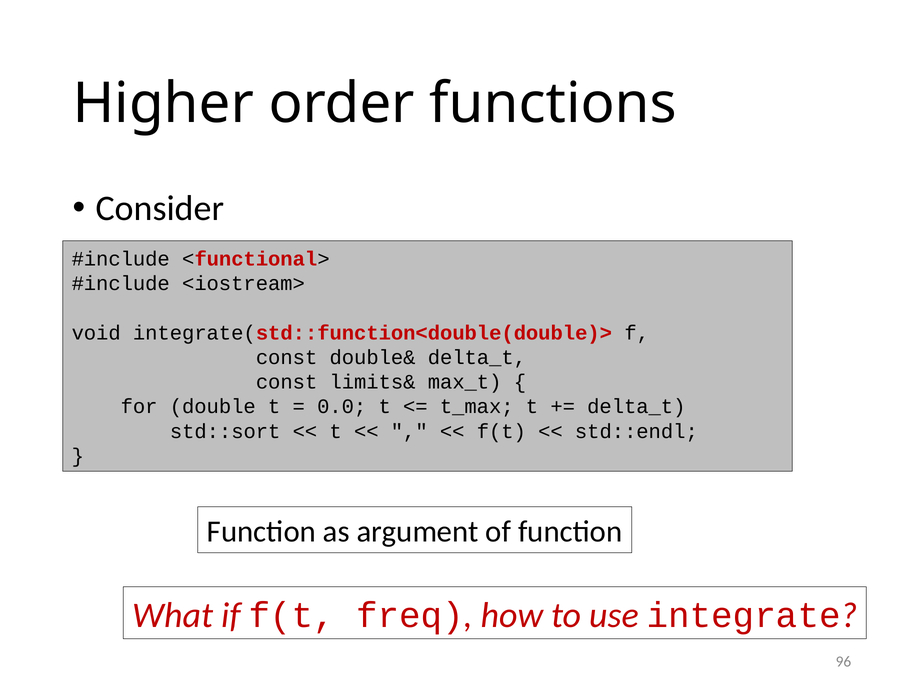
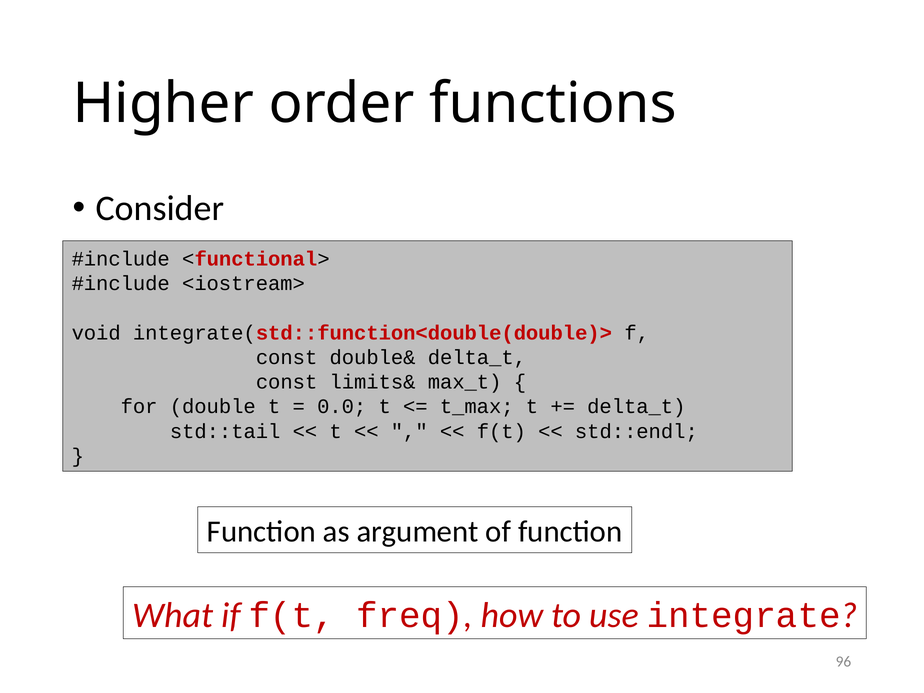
std::sort: std::sort -> std::tail
